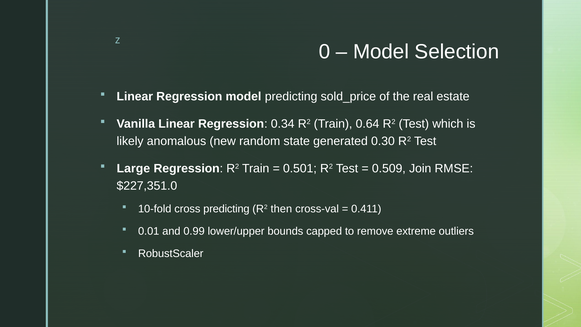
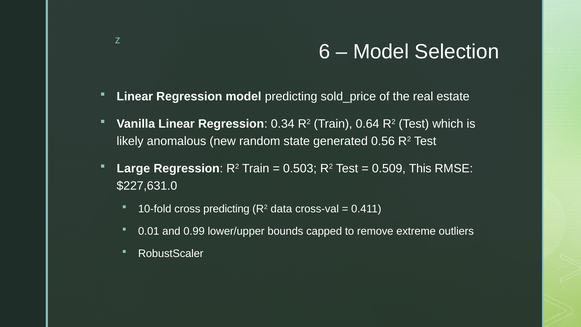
0: 0 -> 6
0.30: 0.30 -> 0.56
0.501: 0.501 -> 0.503
Join: Join -> This
$227,351.0: $227,351.0 -> $227,631.0
then: then -> data
